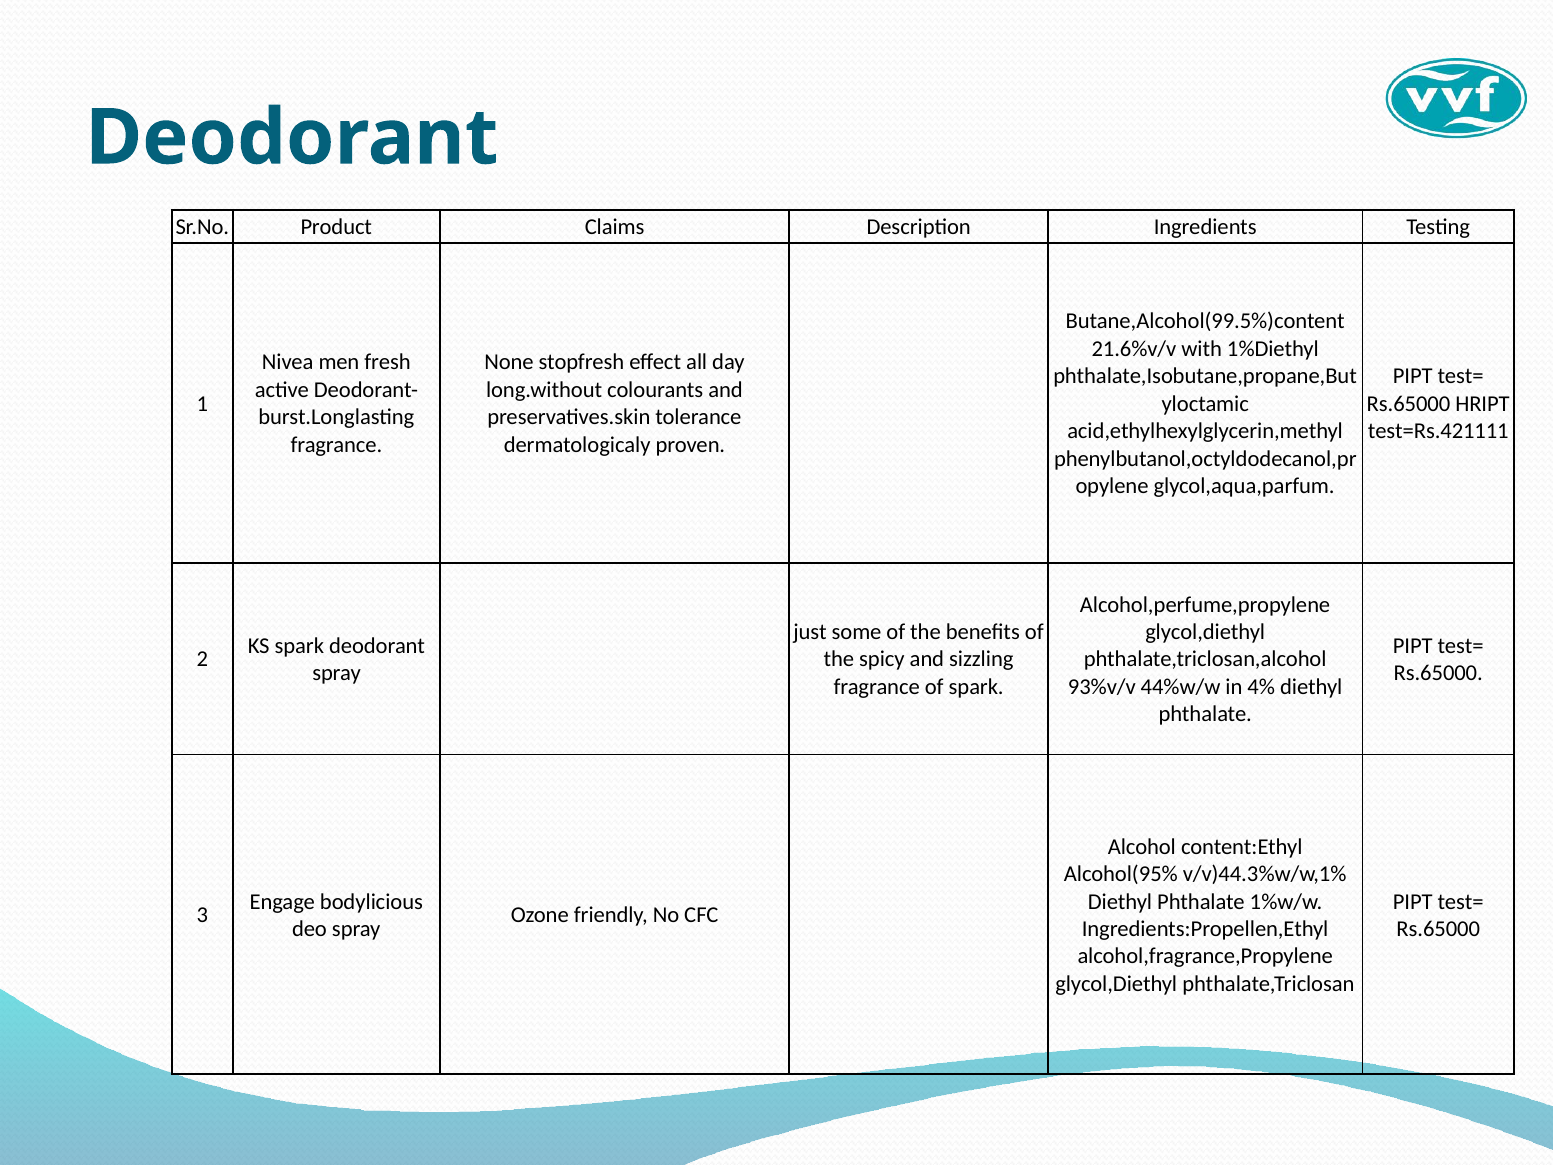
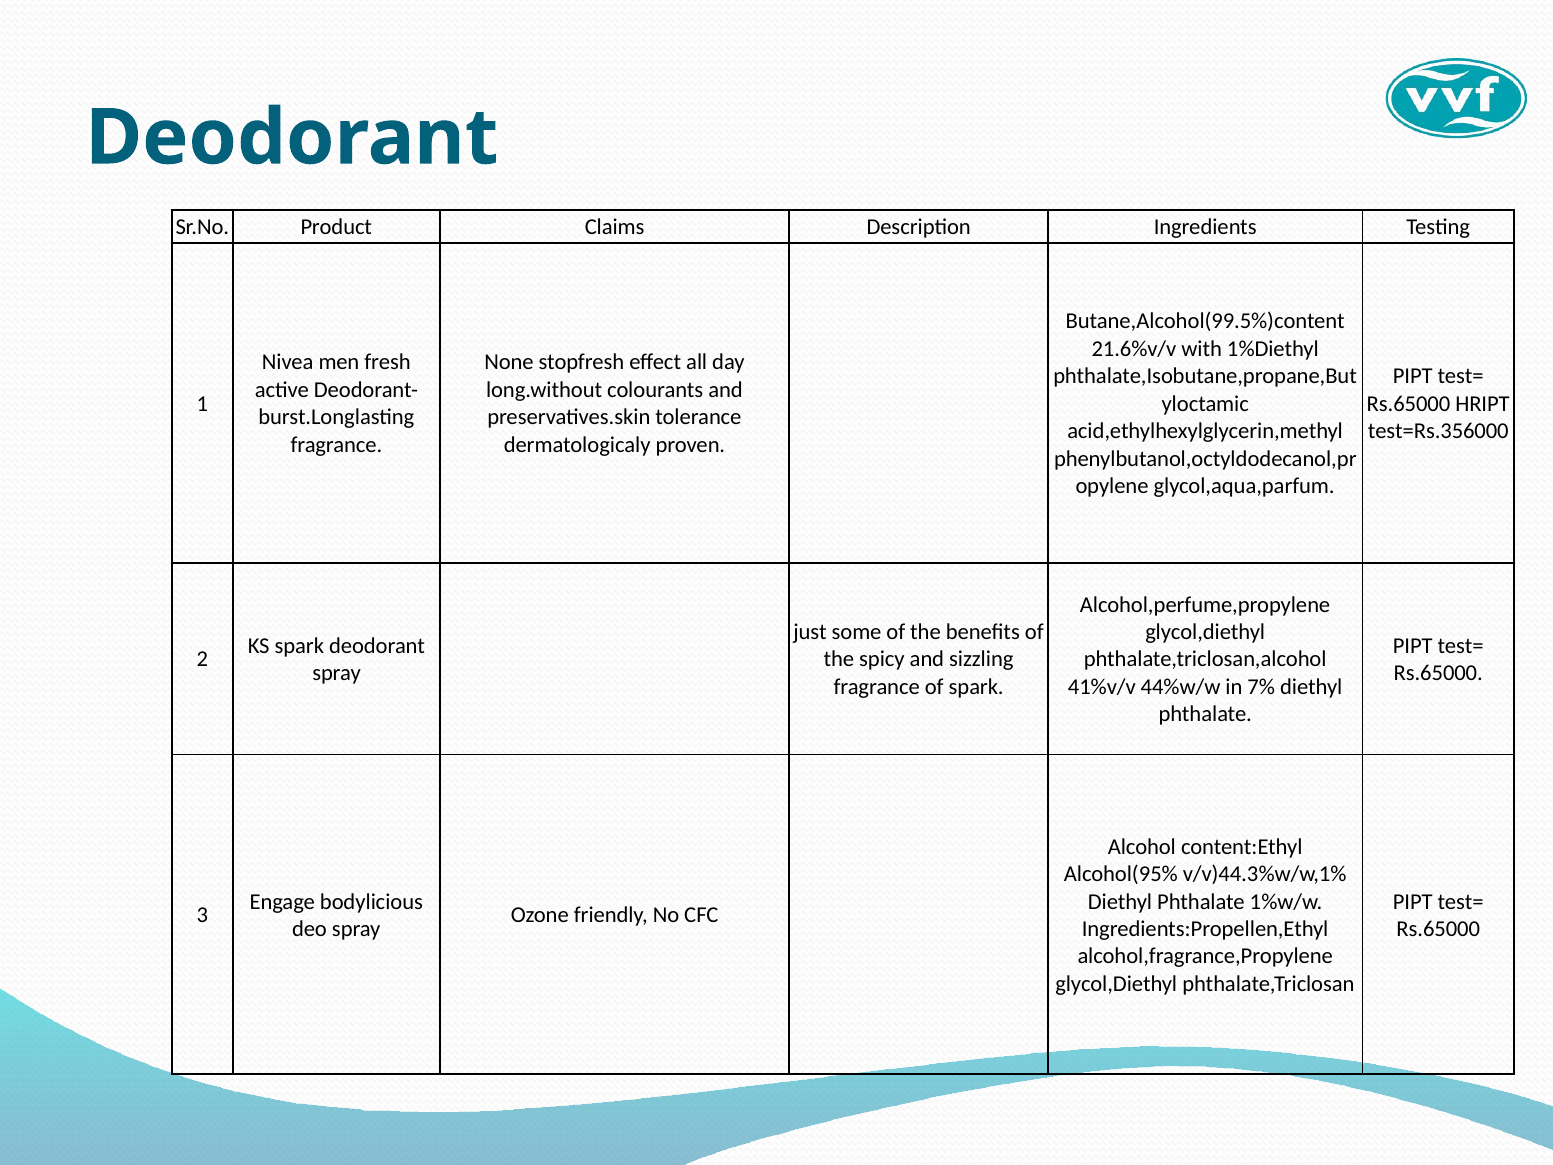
test=Rs.421111: test=Rs.421111 -> test=Rs.356000
93%v/v: 93%v/v -> 41%v/v
4%: 4% -> 7%
